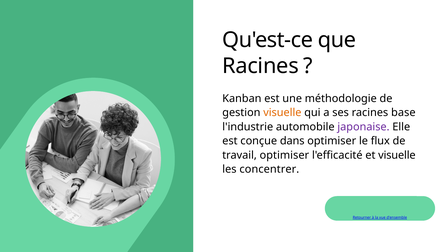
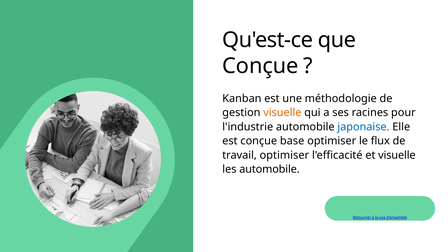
Racines at (260, 66): Racines -> Conçue
base: base -> pour
japonaise colour: purple -> blue
dans: dans -> base
les concentrer: concentrer -> automobile
